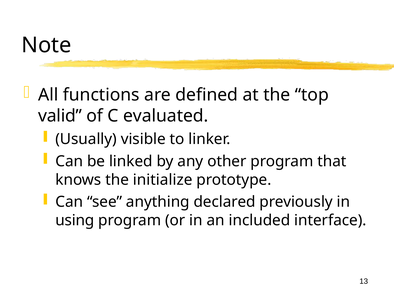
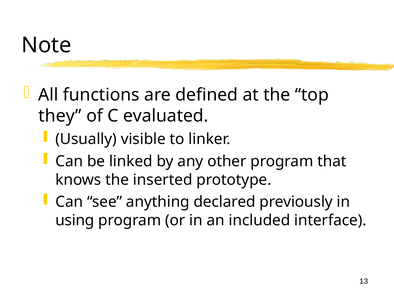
valid: valid -> they
initialize: initialize -> inserted
